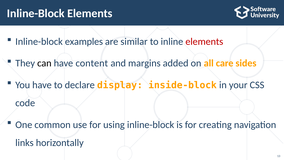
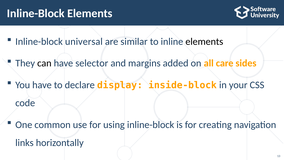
examples: examples -> universal
elements at (204, 41) colour: red -> black
content: content -> selector
